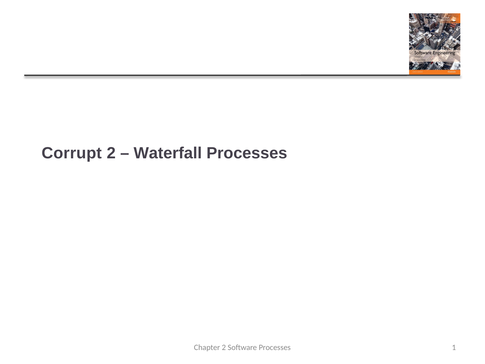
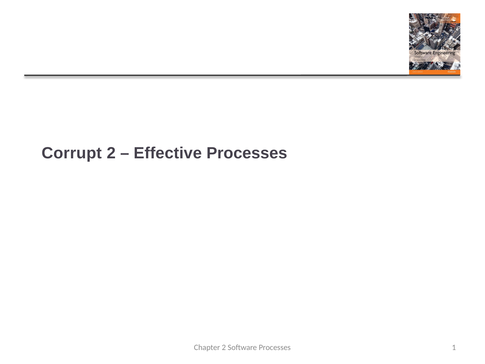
Waterfall: Waterfall -> Effective
